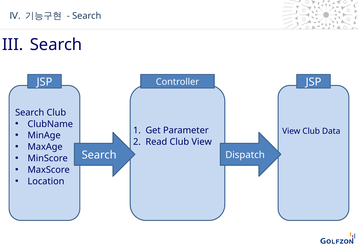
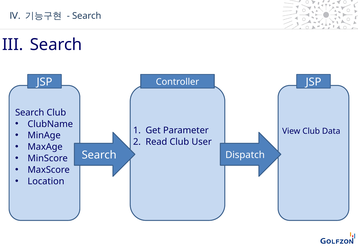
Club View: View -> User
